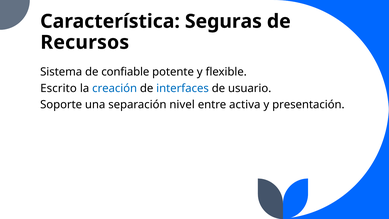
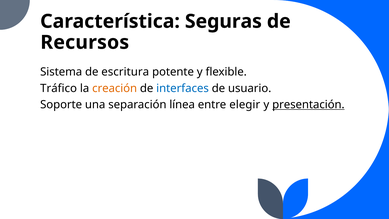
confiable: confiable -> escritura
Escrito: Escrito -> Tráfico
creación colour: blue -> orange
nivel: nivel -> línea
activa: activa -> elegir
presentación underline: none -> present
